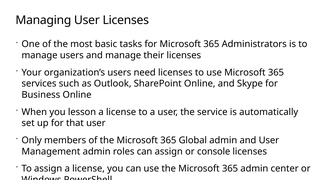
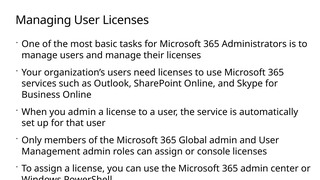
you lesson: lesson -> admin
